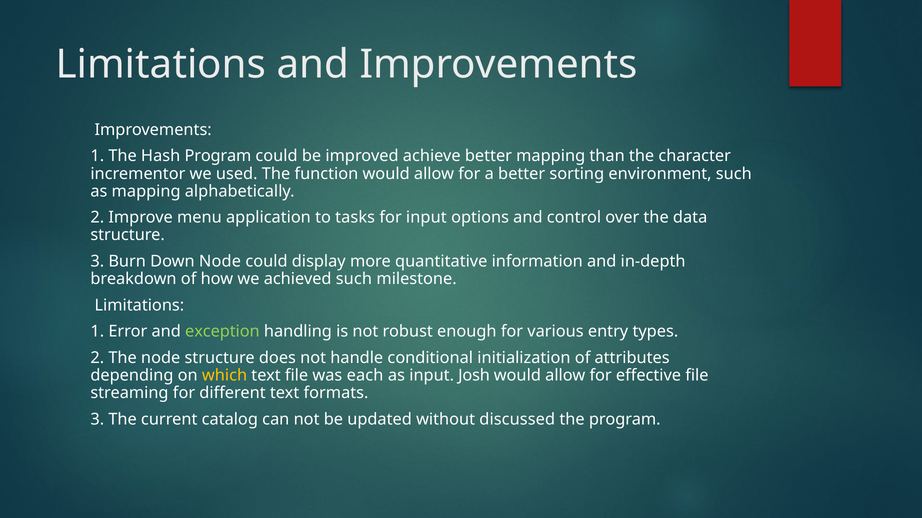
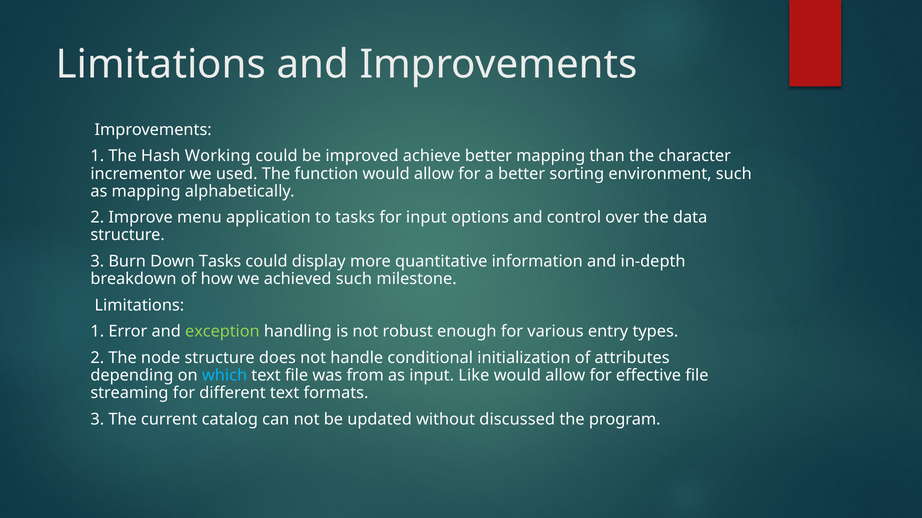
Hash Program: Program -> Working
Down Node: Node -> Tasks
which colour: yellow -> light blue
each: each -> from
Josh: Josh -> Like
